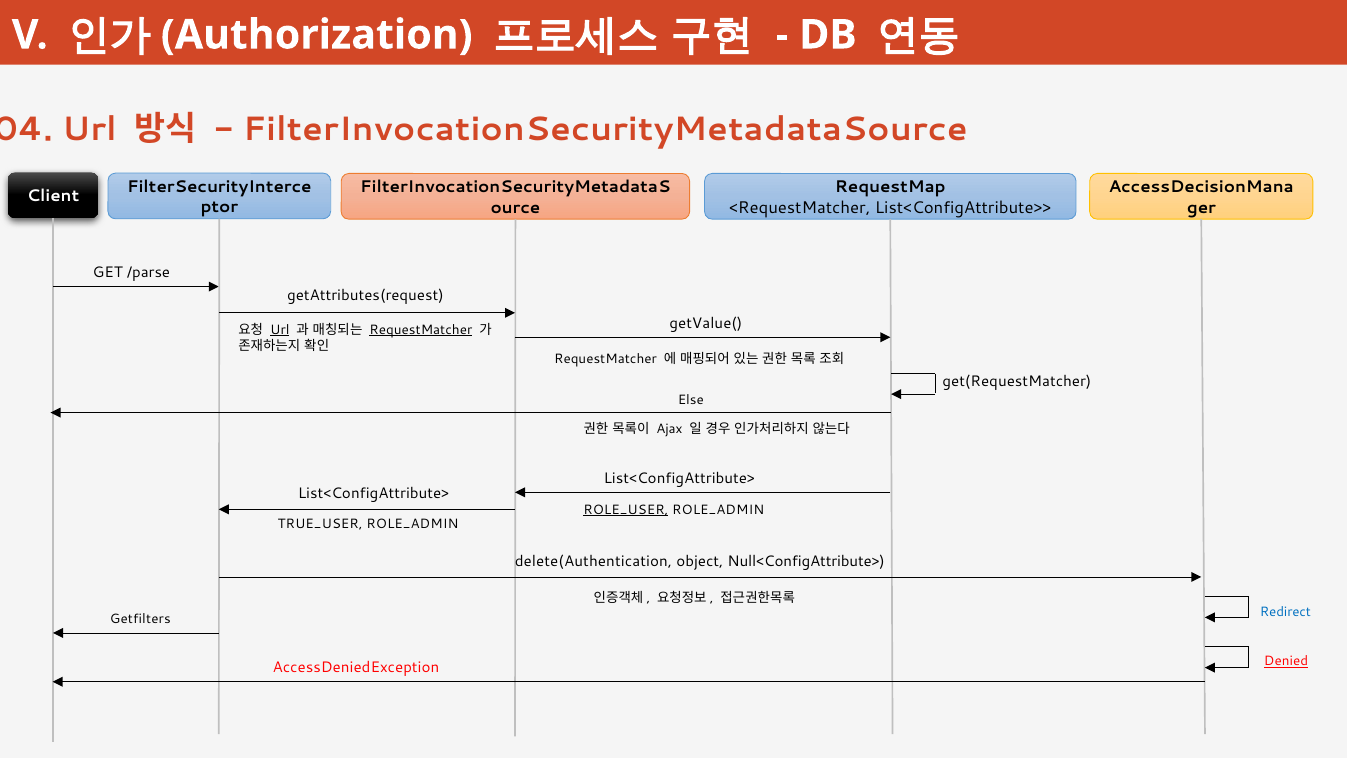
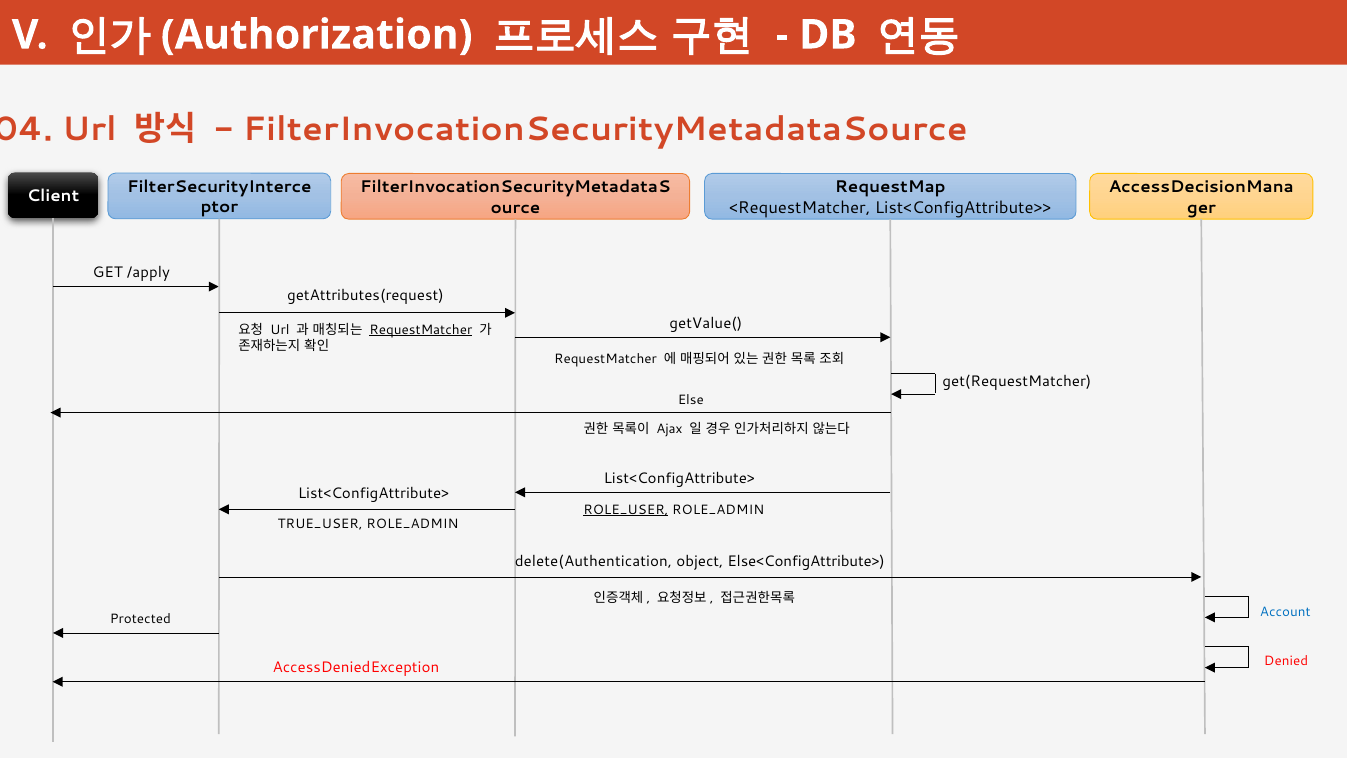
/parse: /parse -> /apply
Url at (280, 330) underline: present -> none
Null<ConfigAttribute>: Null<ConfigAttribute> -> Else<ConfigAttribute>
Redirect: Redirect -> Account
Getfilters: Getfilters -> Protected
Denied underline: present -> none
